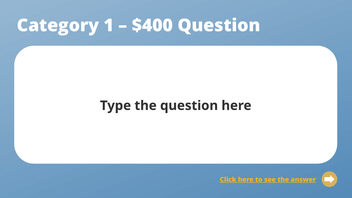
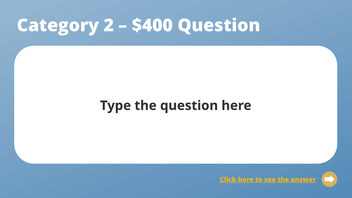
1: 1 -> 2
